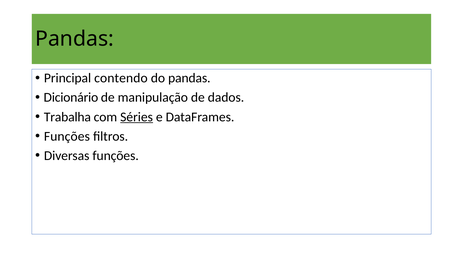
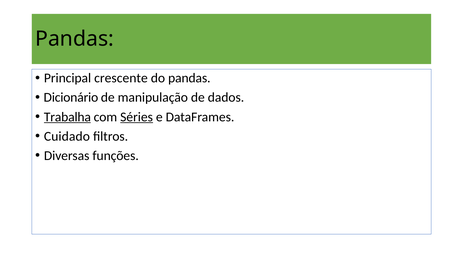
contendo: contendo -> crescente
Trabalha underline: none -> present
Funções at (67, 136): Funções -> Cuidado
